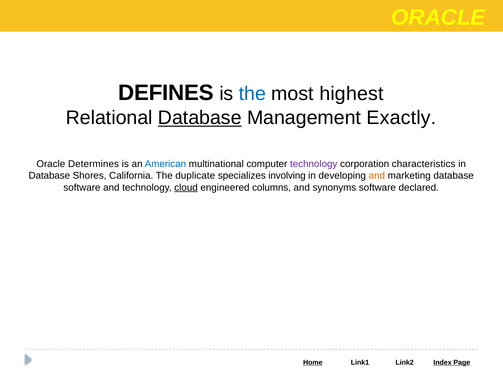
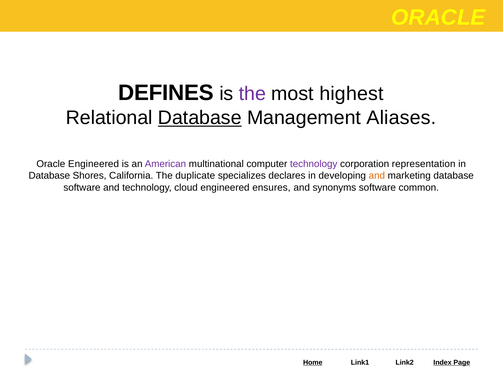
the at (252, 94) colour: blue -> purple
Exactly: Exactly -> Aliases
Oracle Determines: Determines -> Engineered
American colour: blue -> purple
characteristics: characteristics -> representation
involving: involving -> declares
cloud underline: present -> none
columns: columns -> ensures
declared: declared -> common
